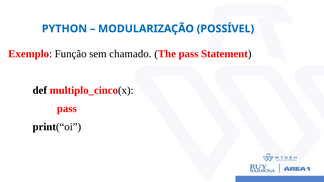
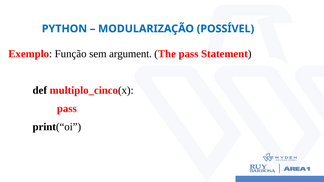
chamado: chamado -> argument
